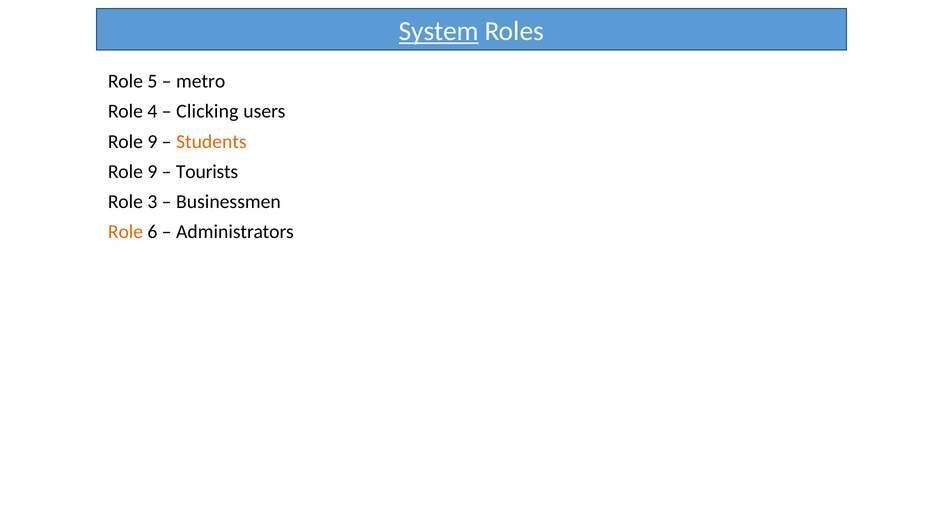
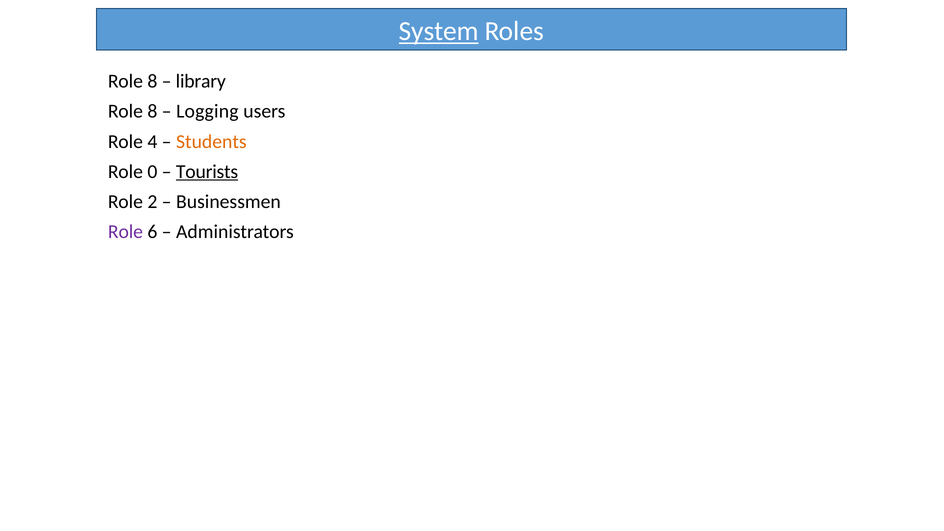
5 at (152, 81): 5 -> 8
metro: metro -> library
4 at (152, 111): 4 -> 8
Clicking: Clicking -> Logging
9 at (152, 142): 9 -> 4
9 at (152, 172): 9 -> 0
Tourists underline: none -> present
3: 3 -> 2
Role at (125, 232) colour: orange -> purple
